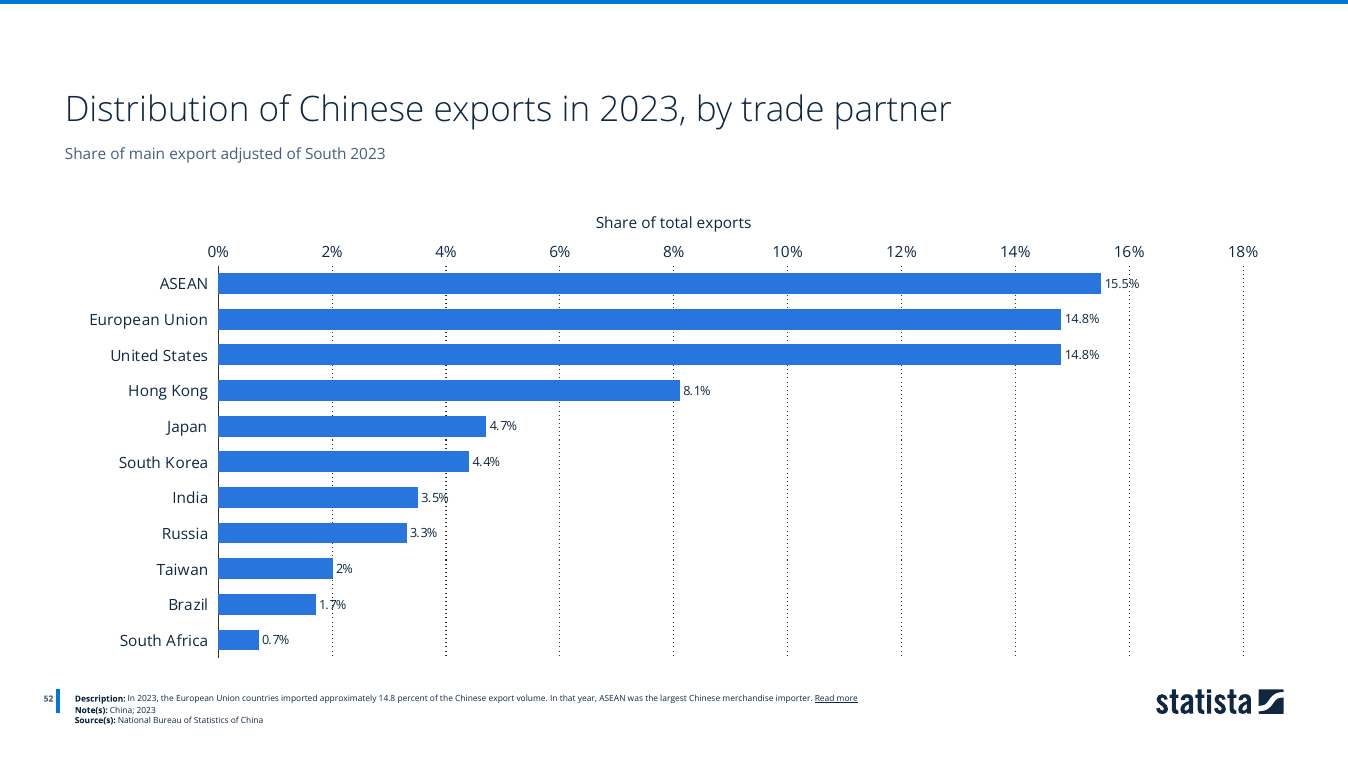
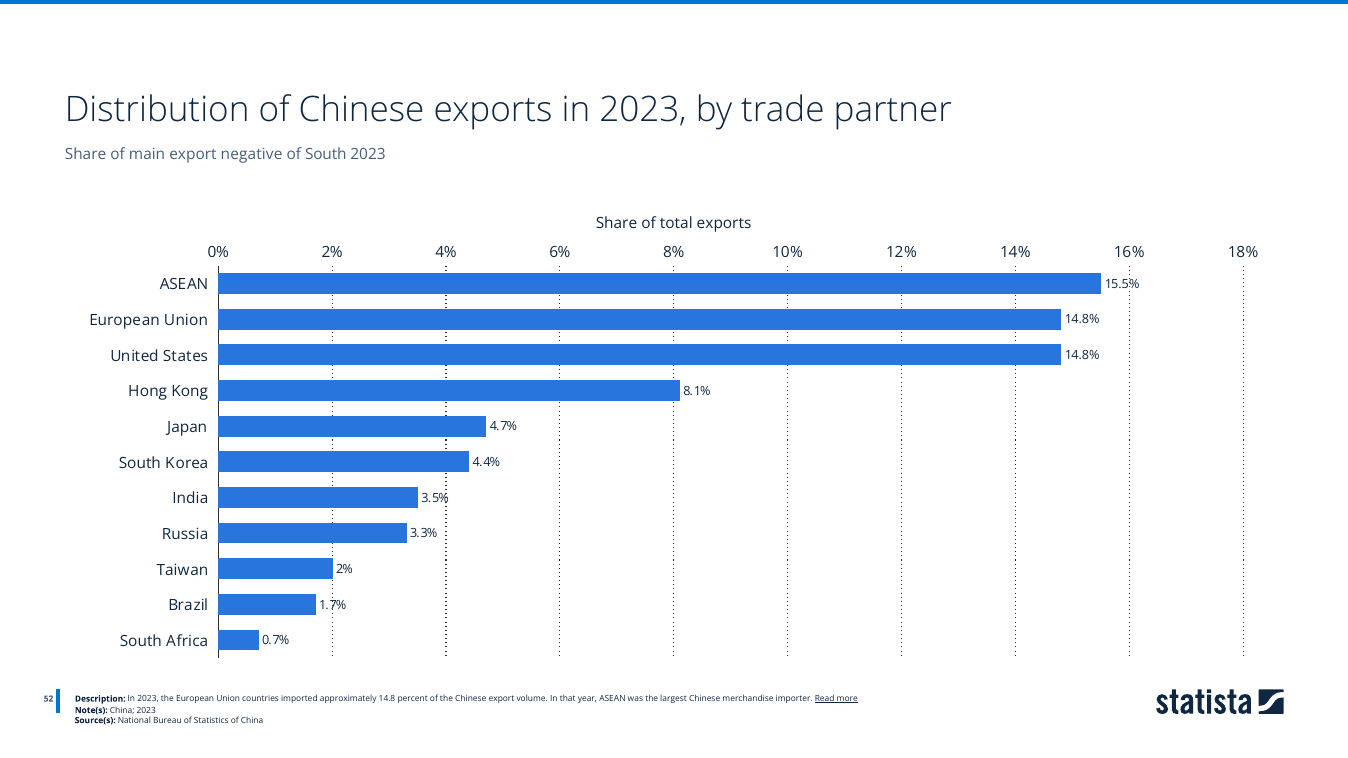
adjusted: adjusted -> negative
